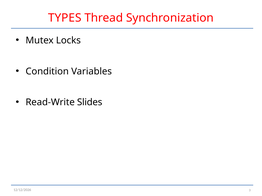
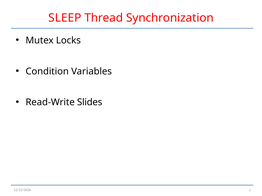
TYPES: TYPES -> SLEEP
